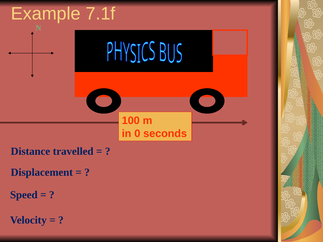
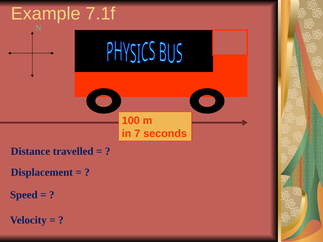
0: 0 -> 7
